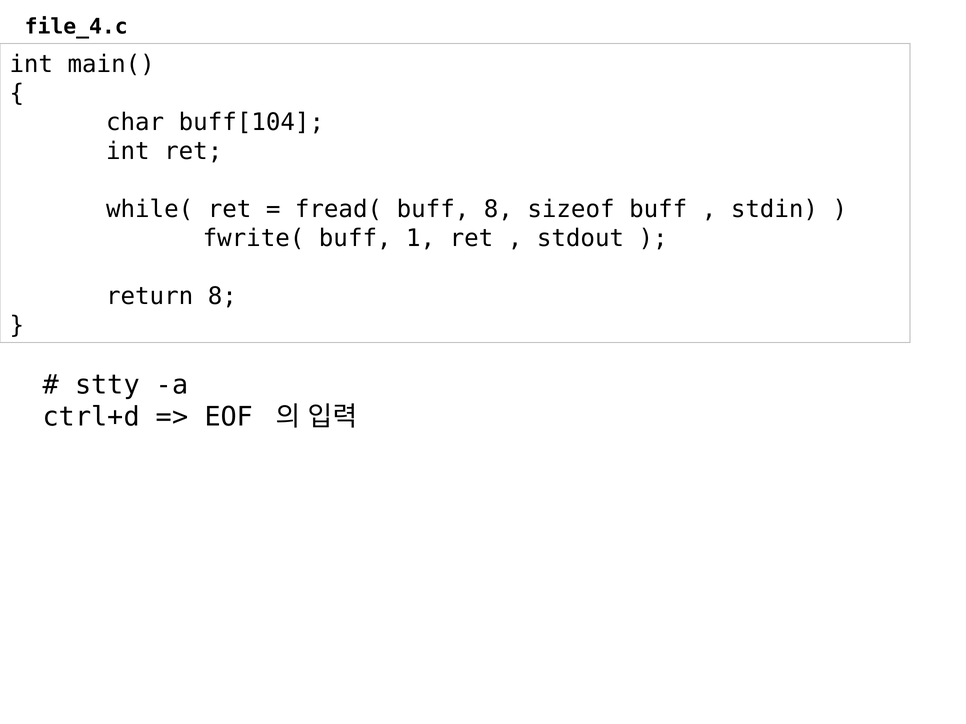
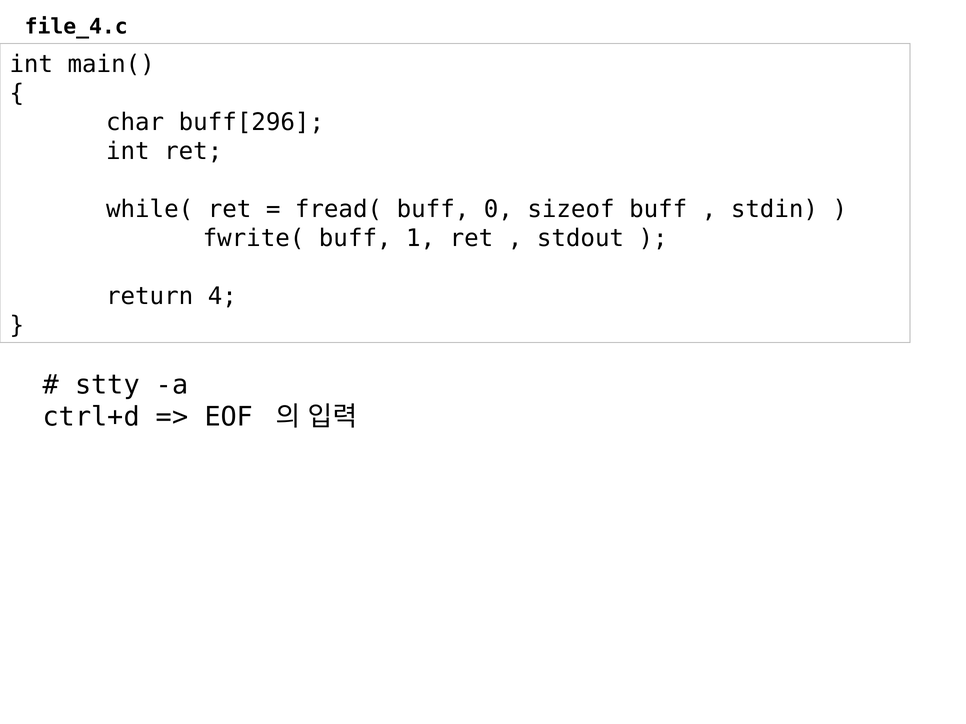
buff[104: buff[104 -> buff[296
buff 8: 8 -> 0
return 8: 8 -> 4
